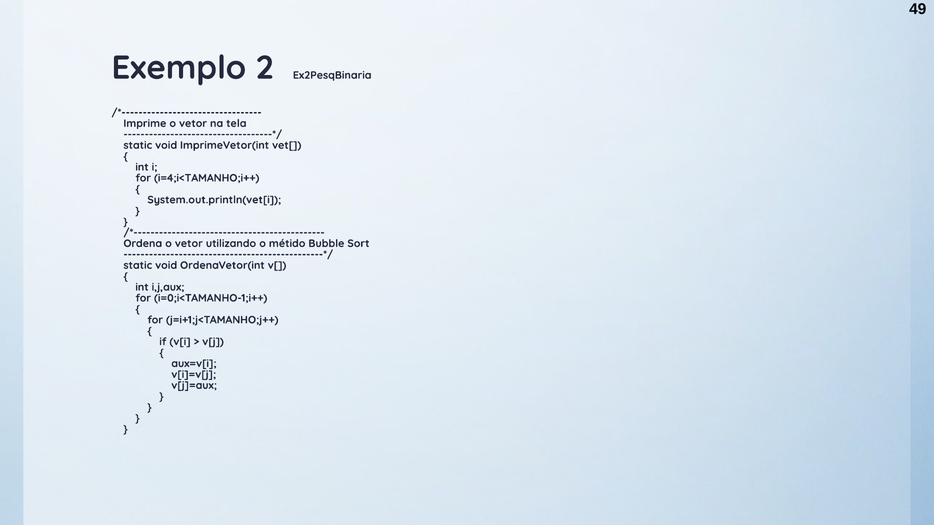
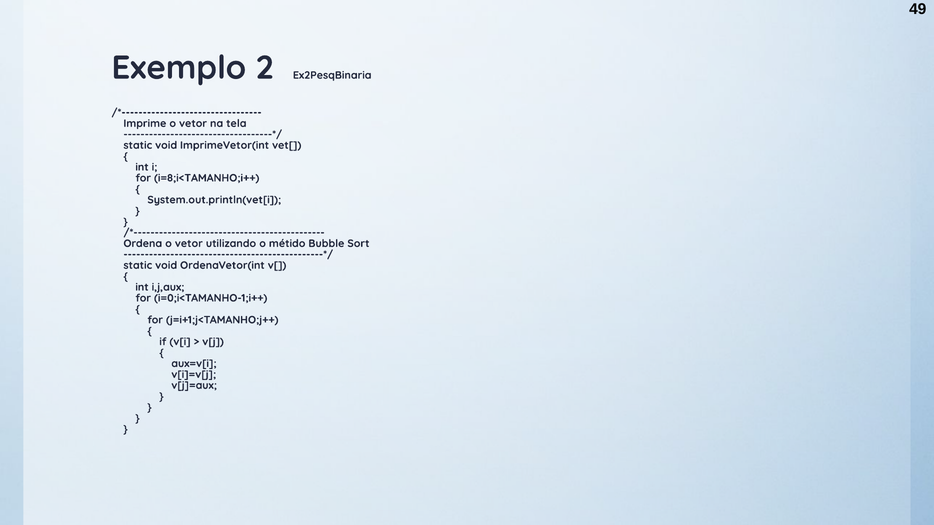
i=4;i<TAMANHO;i++: i=4;i<TAMANHO;i++ -> i=8;i<TAMANHO;i++
